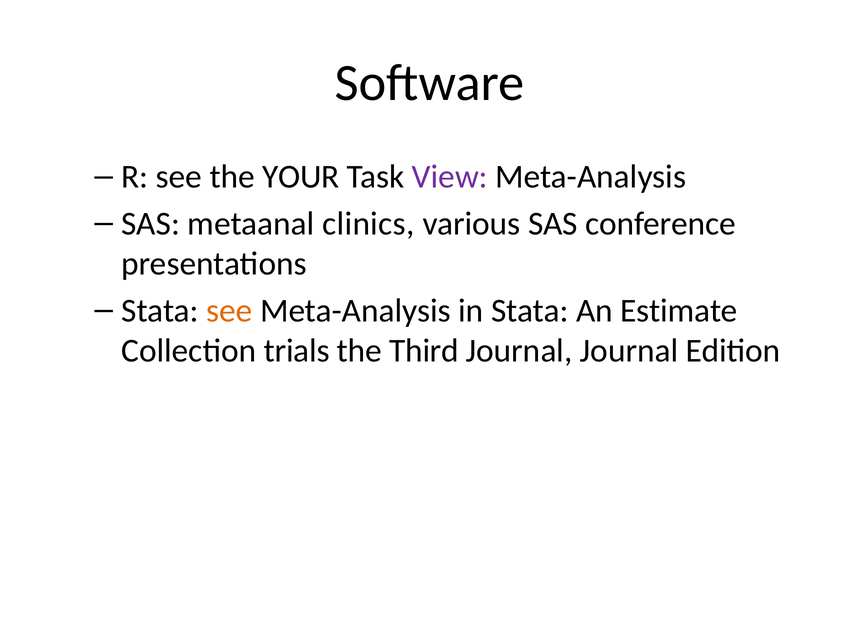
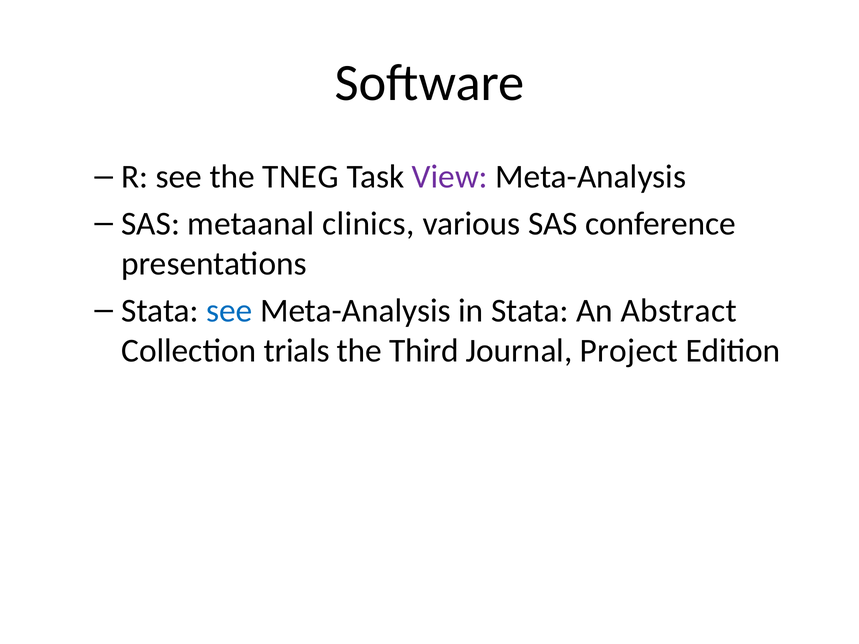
YOUR: YOUR -> TNEG
see at (229, 311) colour: orange -> blue
Estimate: Estimate -> Abstract
Journal Journal: Journal -> Project
